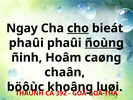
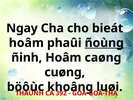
cho underline: present -> none
phaûi at (26, 43): phaûi -> hoâm
chaân: chaân -> cuøng
